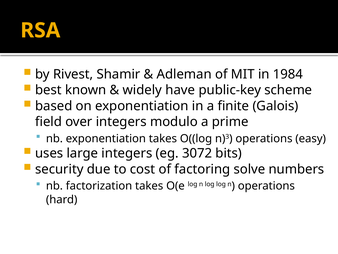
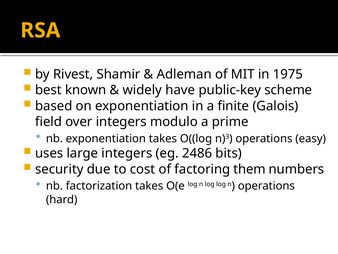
1984: 1984 -> 1975
3072: 3072 -> 2486
solve: solve -> them
